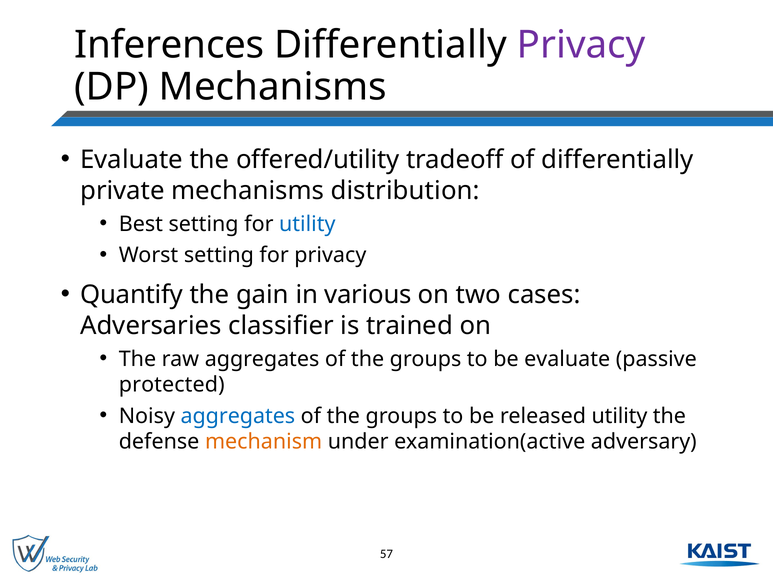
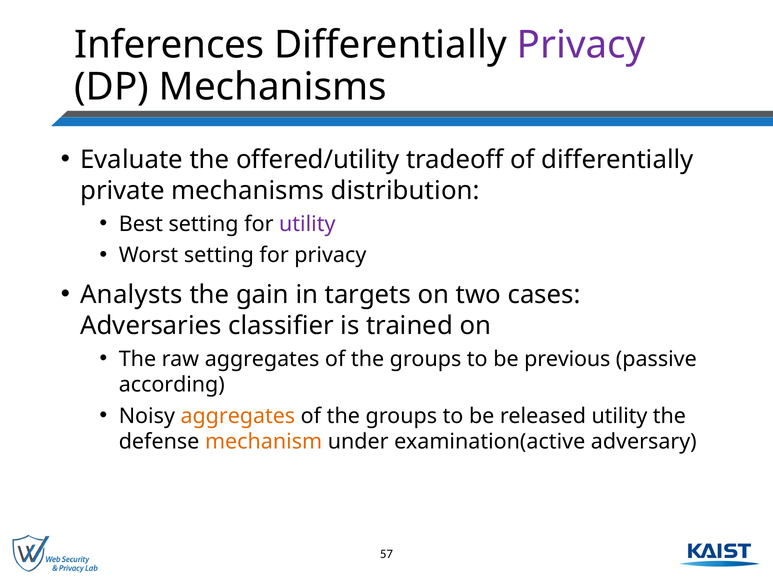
utility at (307, 224) colour: blue -> purple
Quantify: Quantify -> Analysts
various: various -> targets
be evaluate: evaluate -> previous
protected: protected -> according
aggregates at (238, 416) colour: blue -> orange
